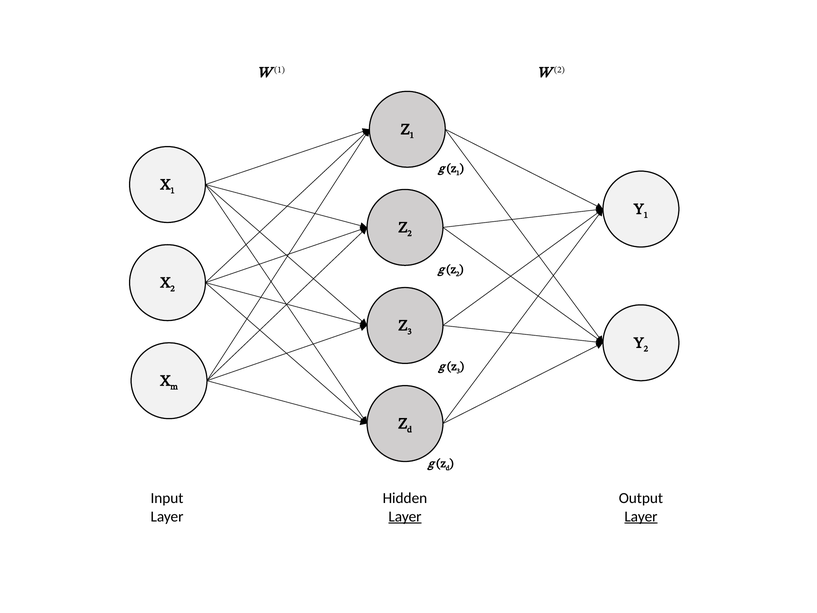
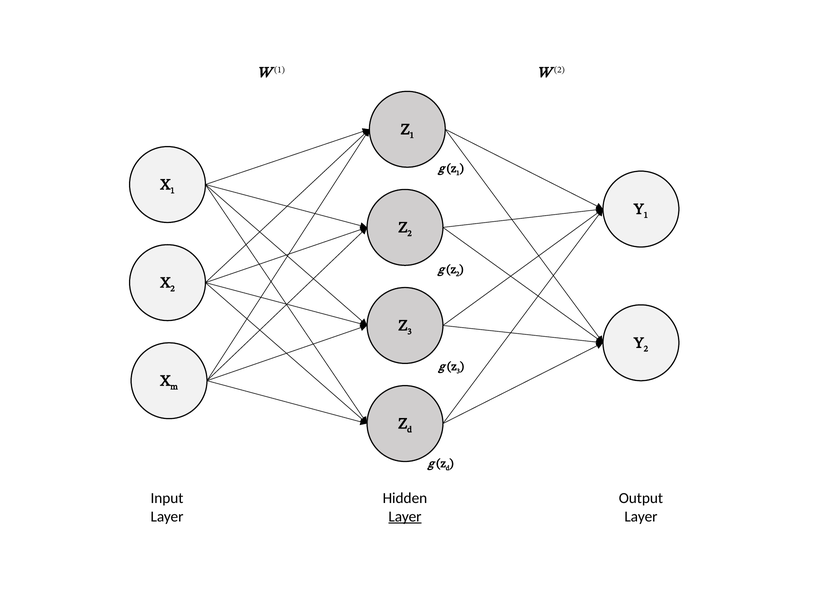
Layer at (641, 516) underline: present -> none
